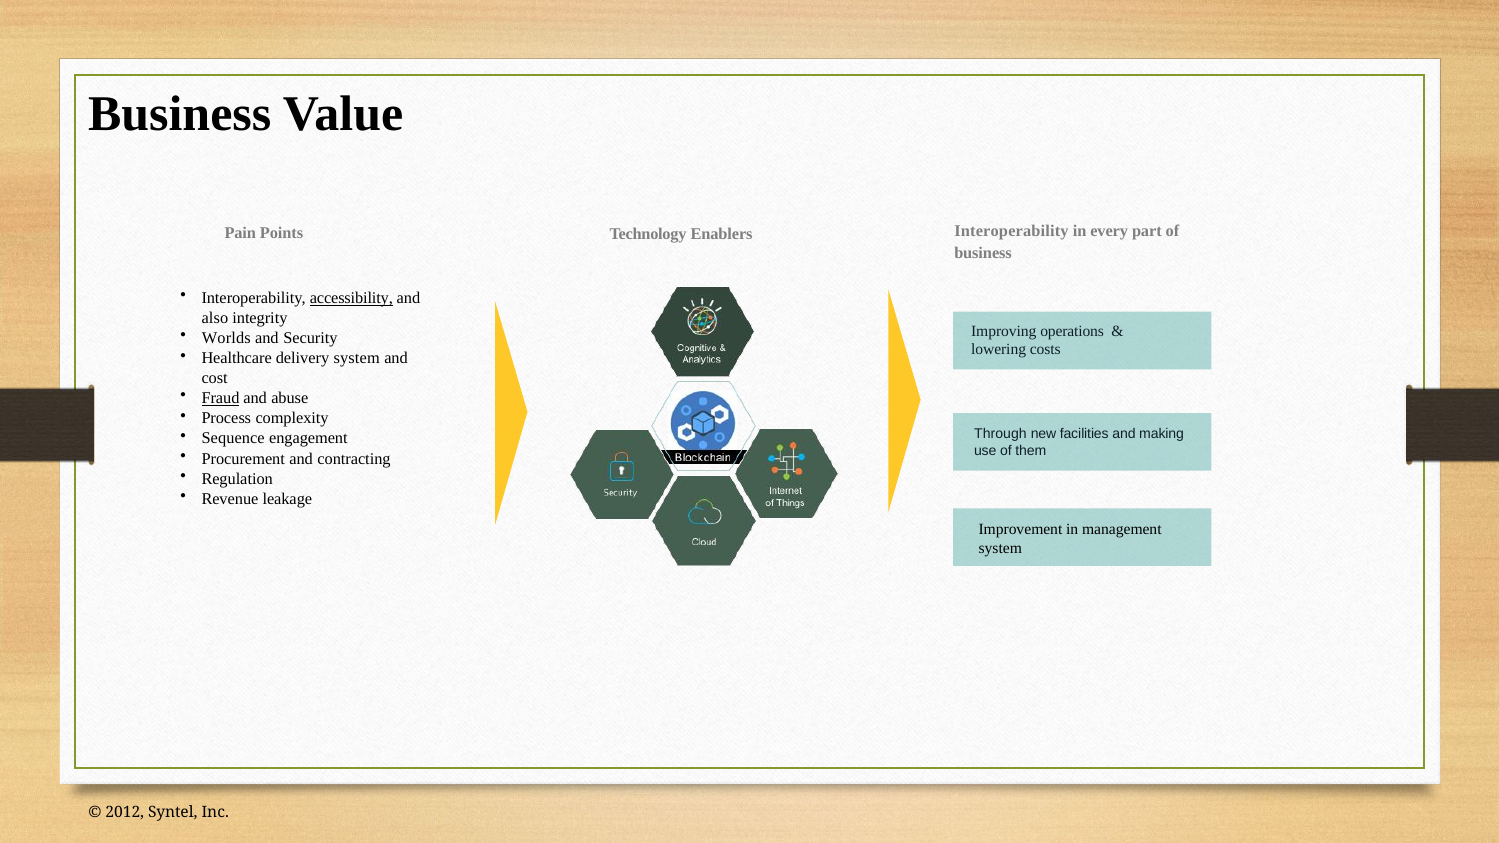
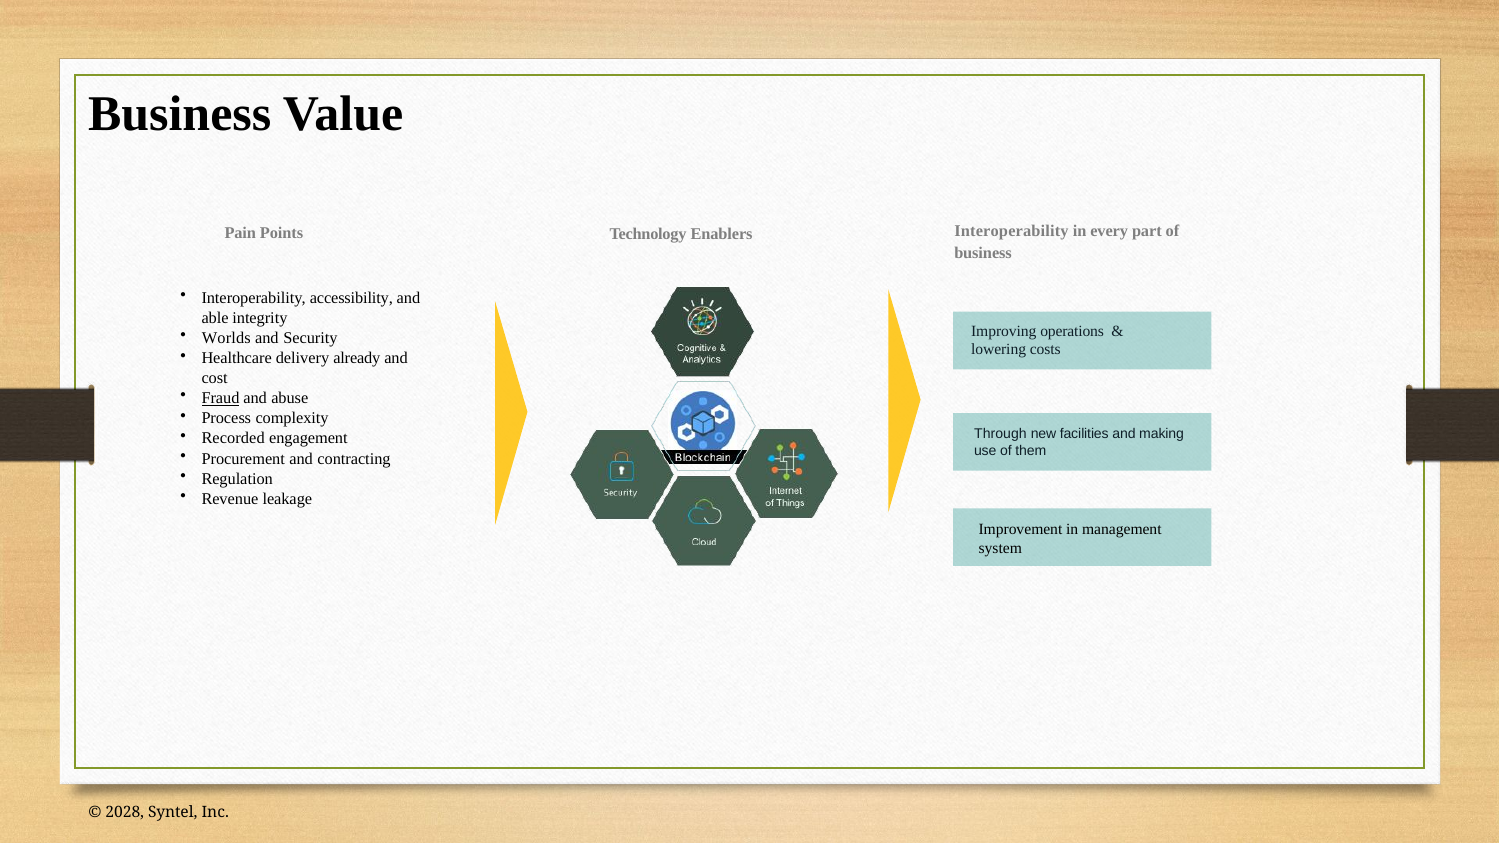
accessibility underline: present -> none
also: also -> able
delivery system: system -> already
Sequence: Sequence -> Recorded
2012: 2012 -> 2028
